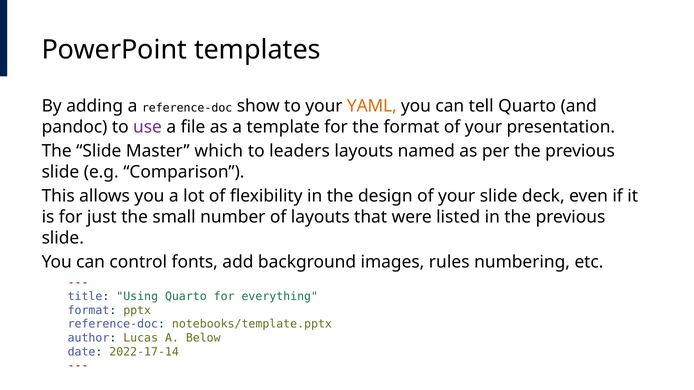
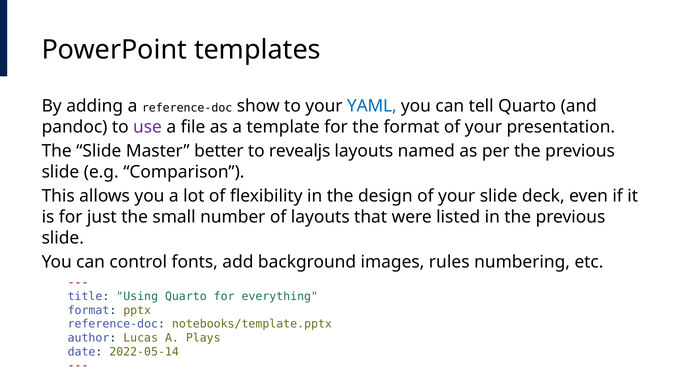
YAML colour: orange -> blue
which: which -> better
leaders: leaders -> revealjs
Below: Below -> Plays
2022-17-14: 2022-17-14 -> 2022-05-14
